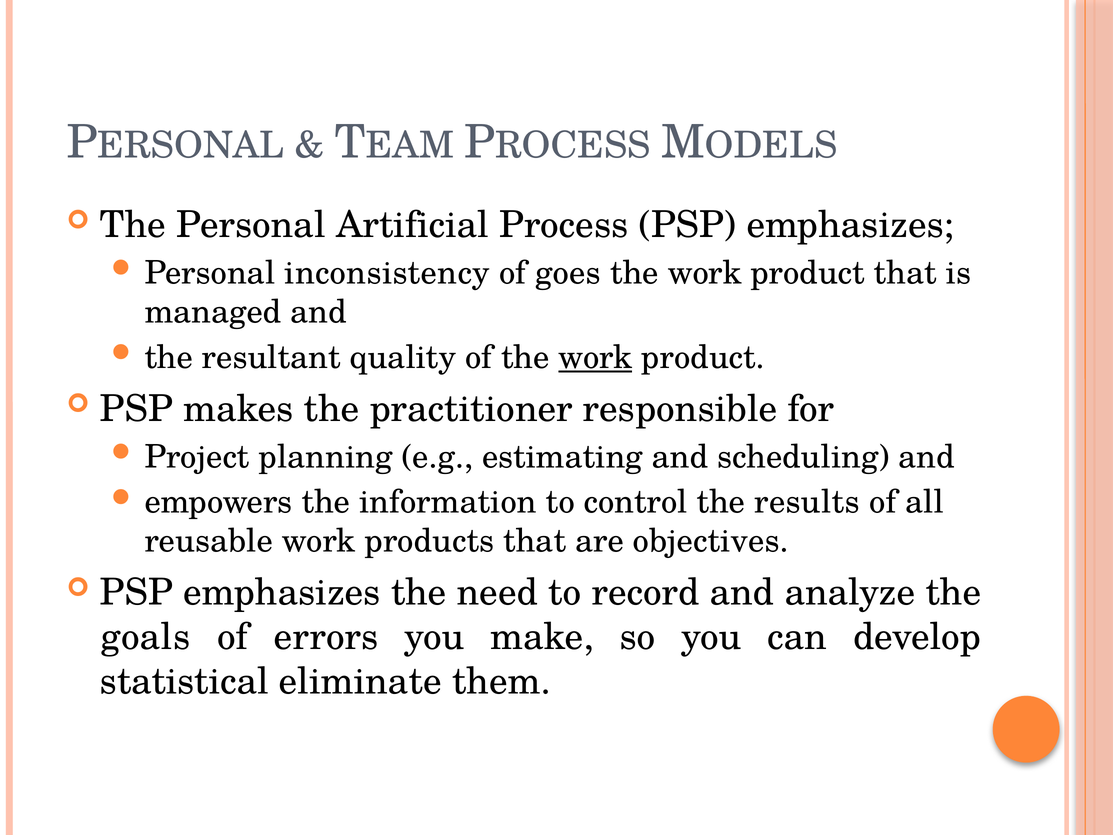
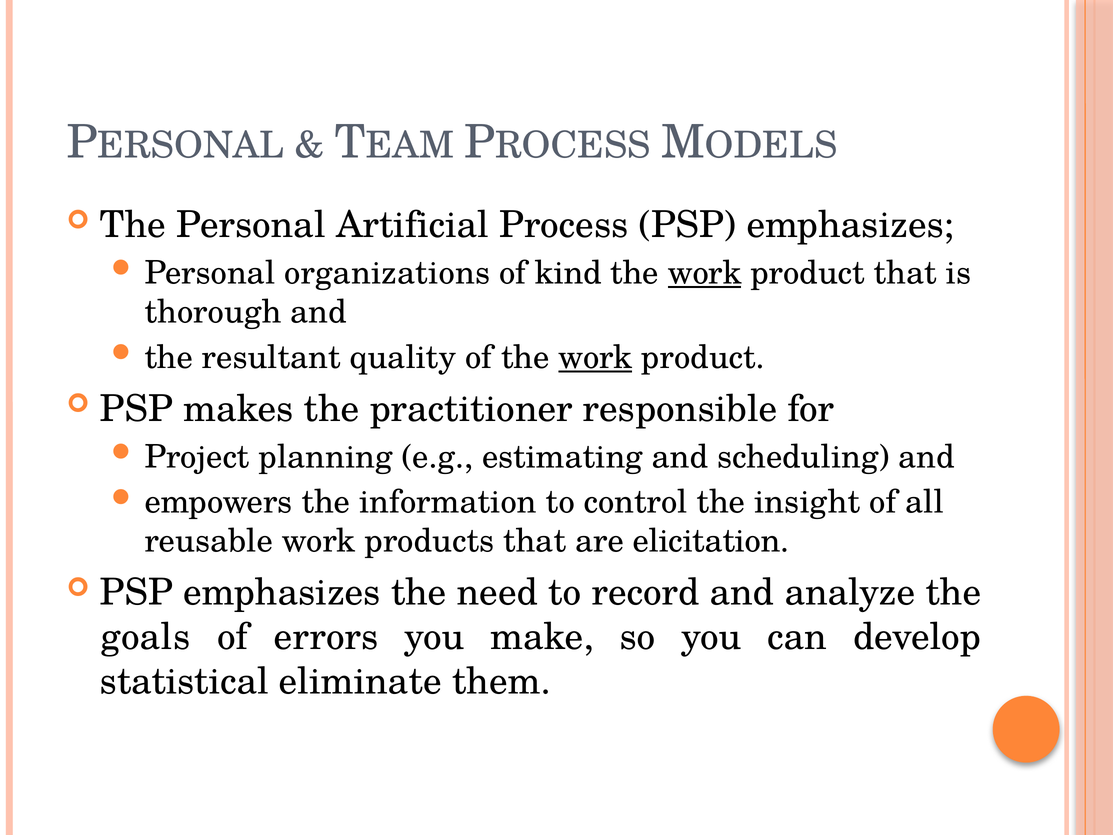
inconsistency: inconsistency -> organizations
goes: goes -> kind
work at (705, 273) underline: none -> present
managed: managed -> thorough
results: results -> insight
objectives: objectives -> elicitation
